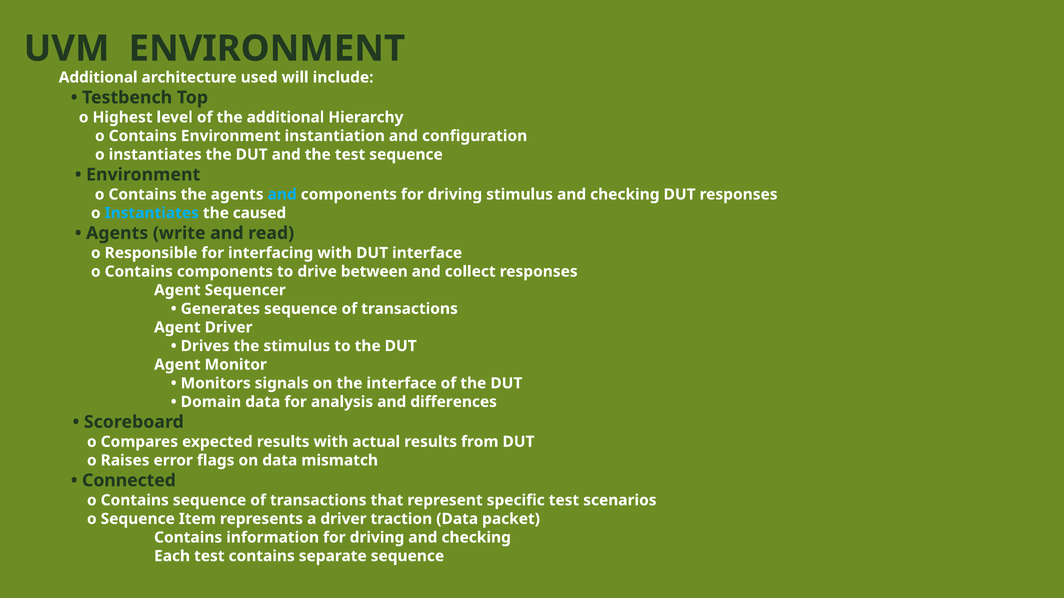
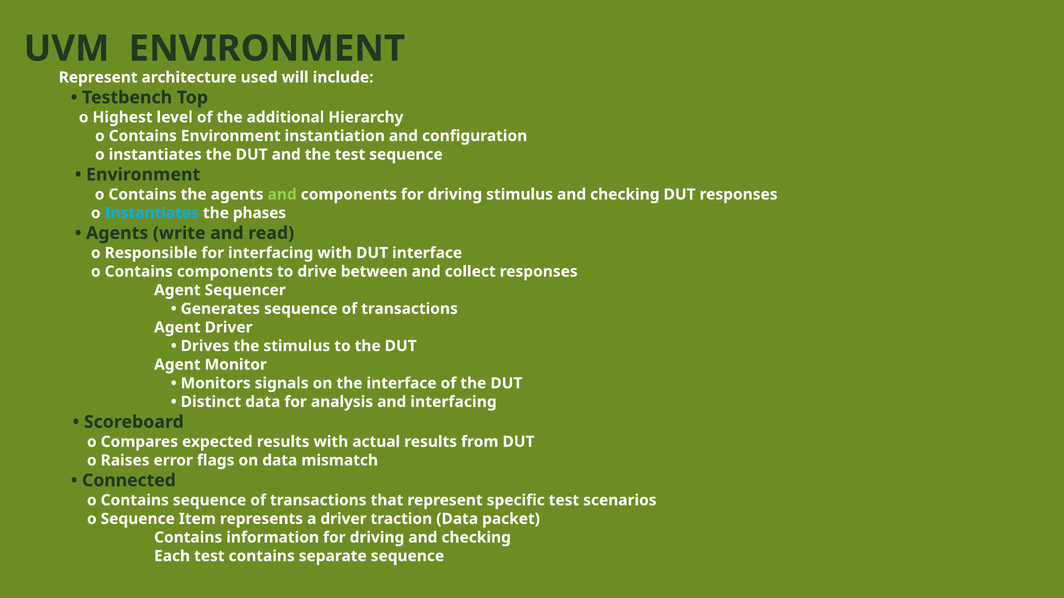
Additional at (98, 77): Additional -> Represent
and at (282, 195) colour: light blue -> light green
caused: caused -> phases
Domain: Domain -> Distinct
and differences: differences -> interfacing
